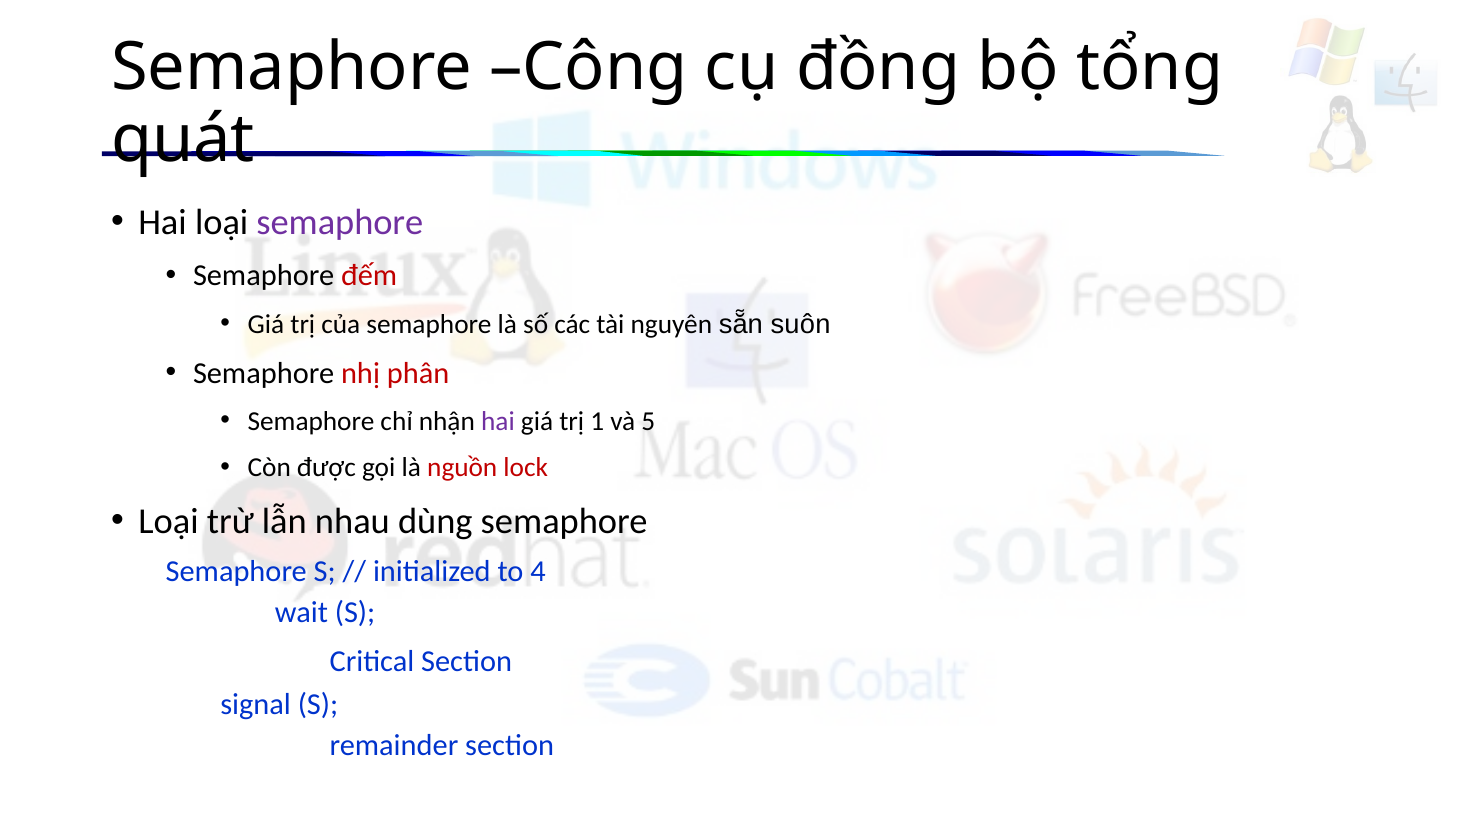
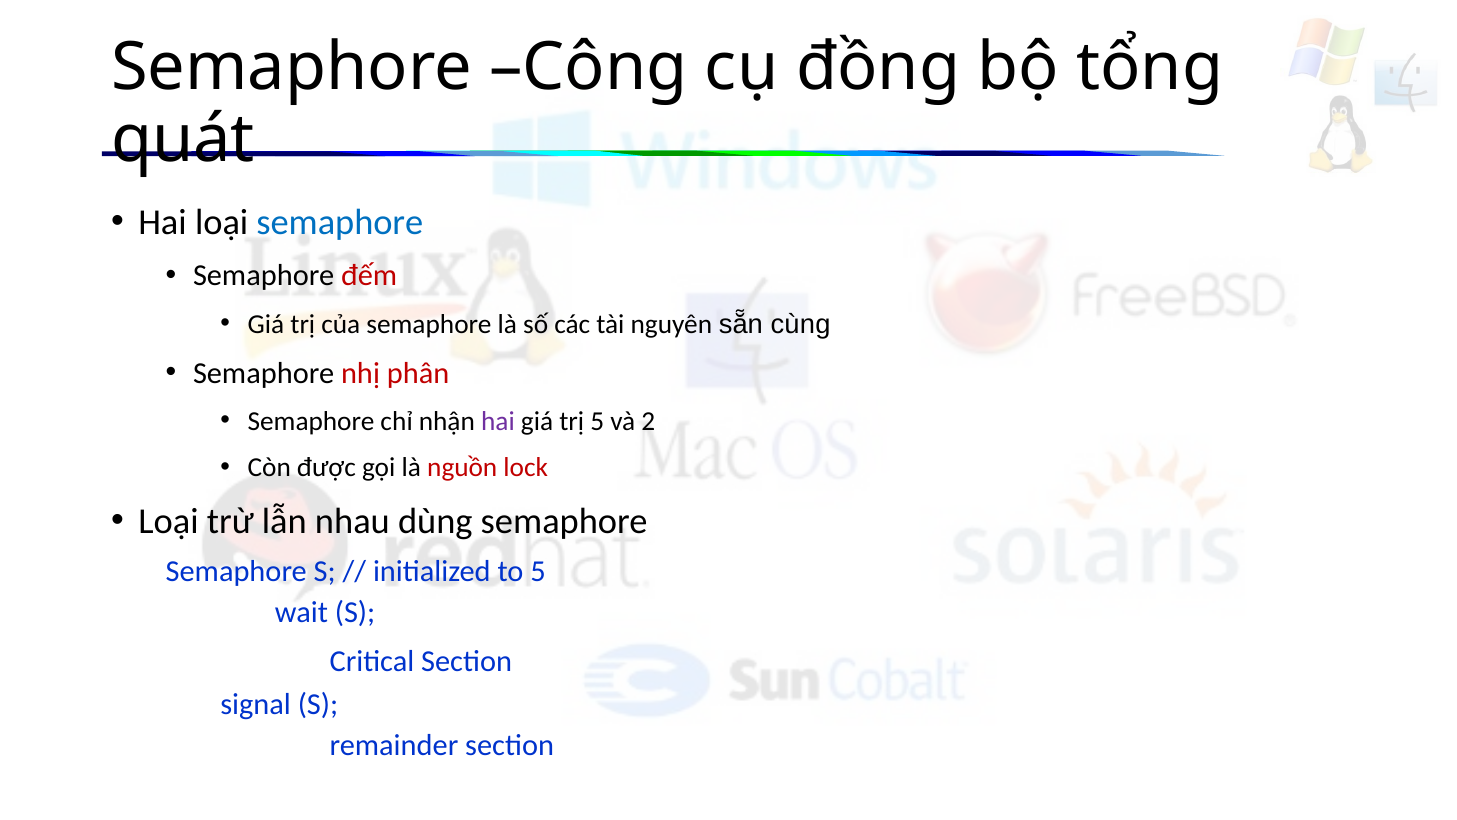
semaphore at (340, 222) colour: purple -> blue
suôn: suôn -> cùng
trị 1: 1 -> 5
5: 5 -> 2
to 4: 4 -> 5
